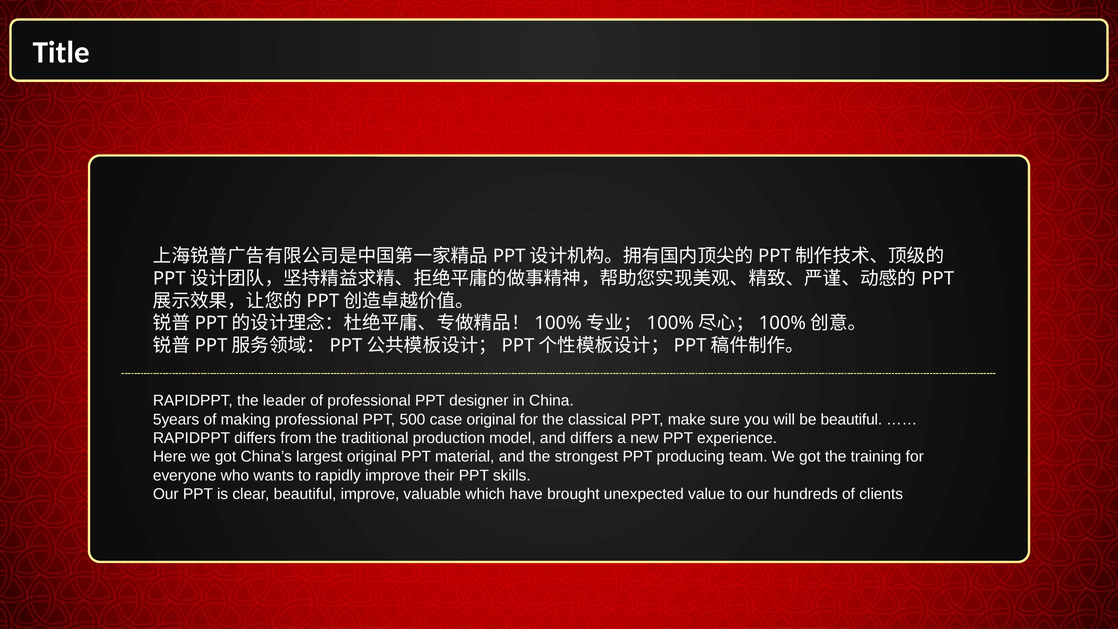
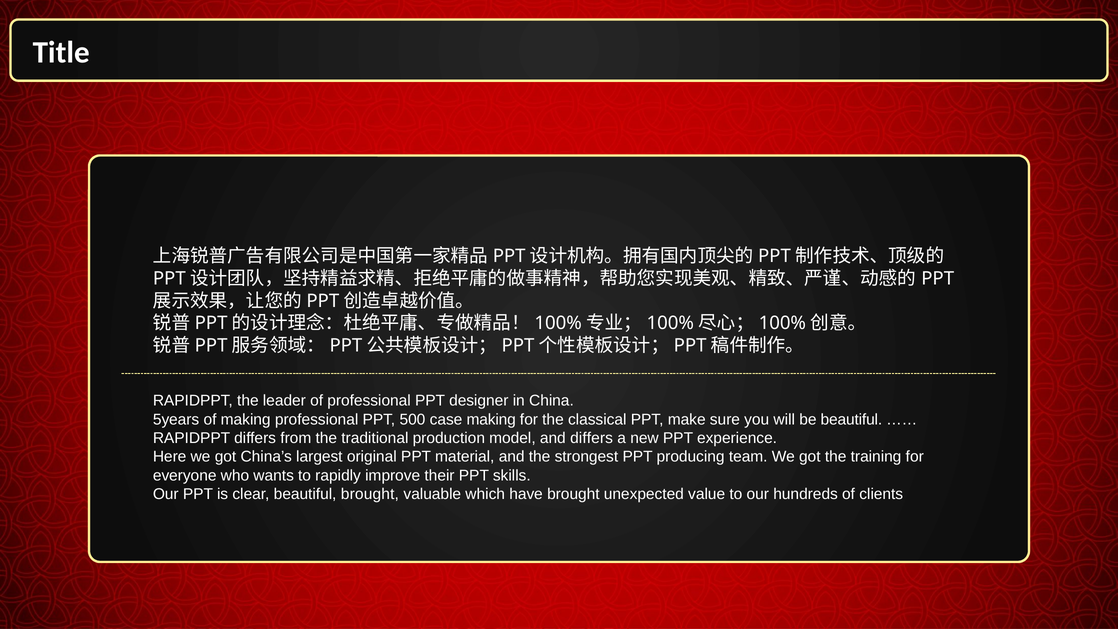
case original: original -> making
beautiful improve: improve -> brought
